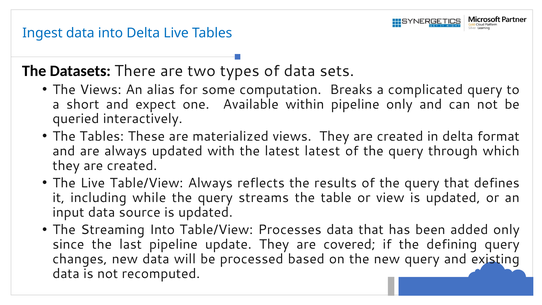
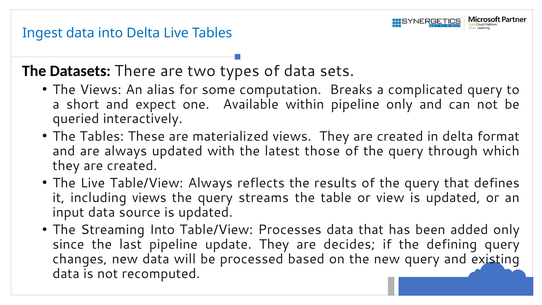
latest latest: latest -> those
including while: while -> views
covered: covered -> decides
